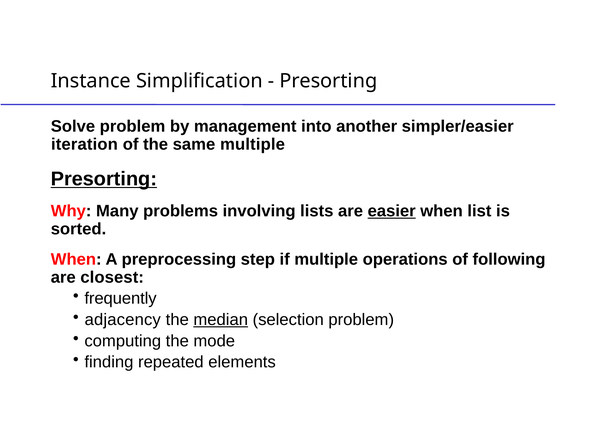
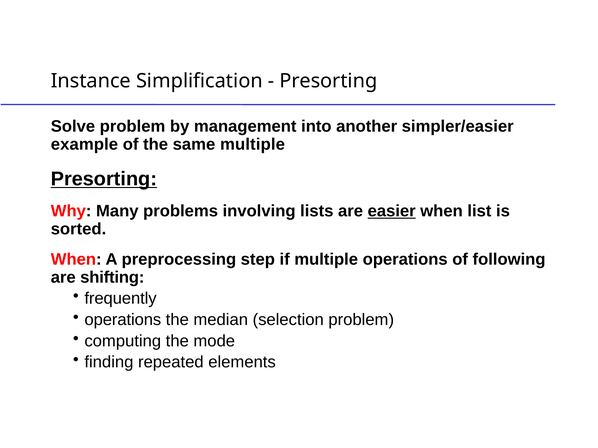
iteration: iteration -> example
closest: closest -> shifting
adjacency at (123, 320): adjacency -> operations
median underline: present -> none
